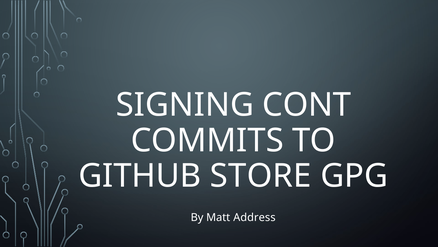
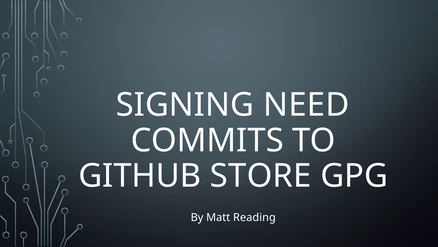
CONT: CONT -> NEED
Address: Address -> Reading
